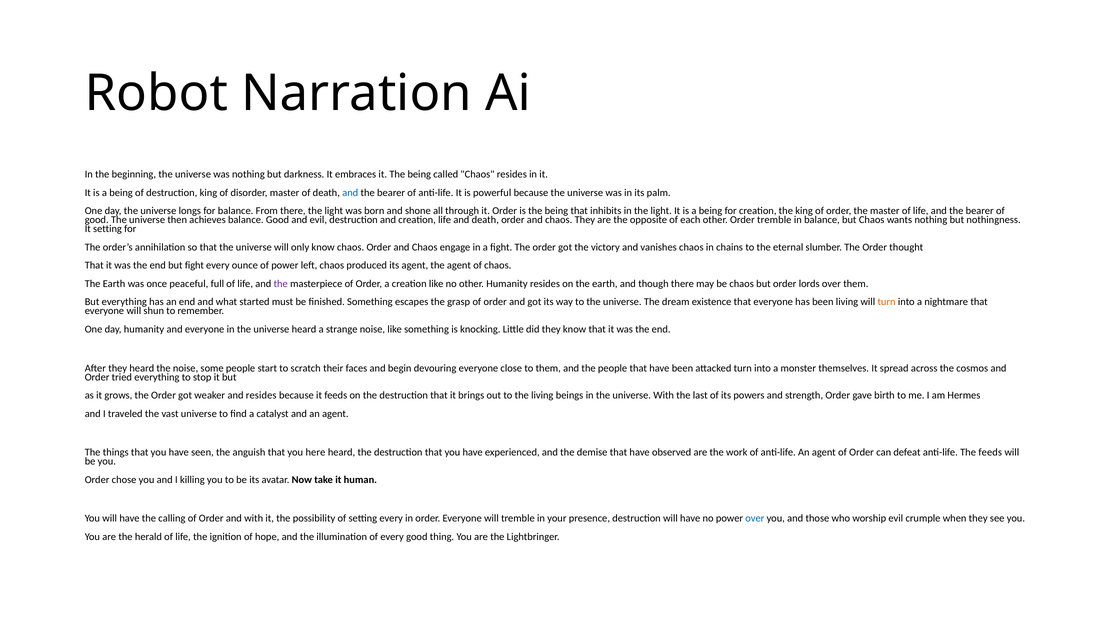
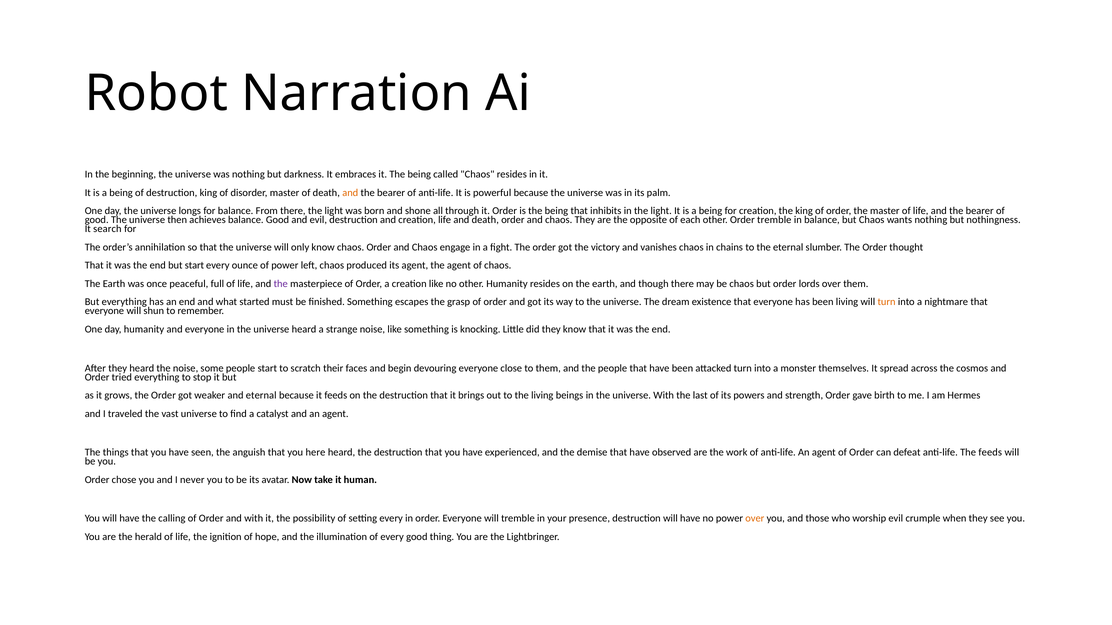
and at (350, 193) colour: blue -> orange
It setting: setting -> search
but fight: fight -> start
and resides: resides -> eternal
killing: killing -> never
over at (755, 519) colour: blue -> orange
